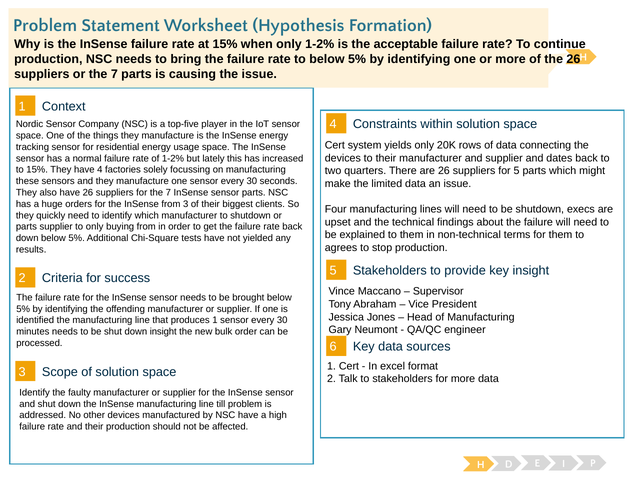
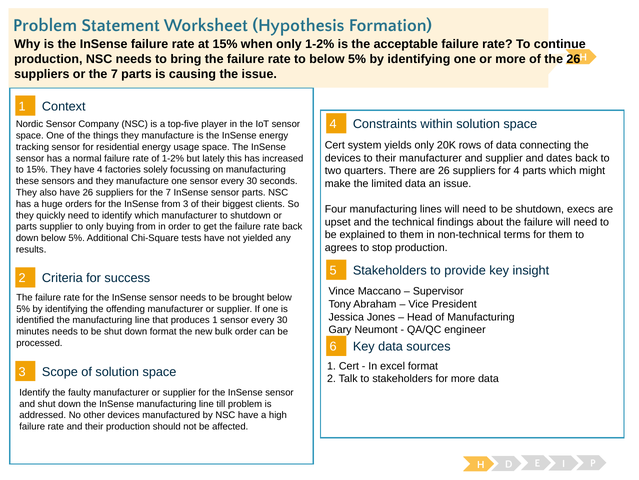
for 5: 5 -> 4
down insight: insight -> format
